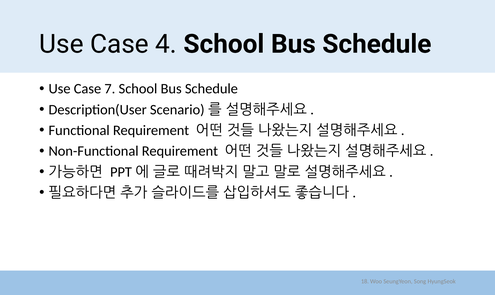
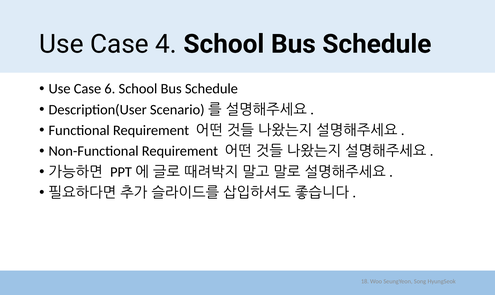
7: 7 -> 6
